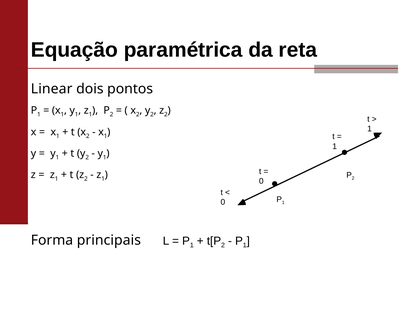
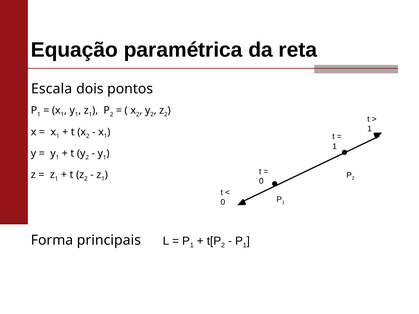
Linear: Linear -> Escala
